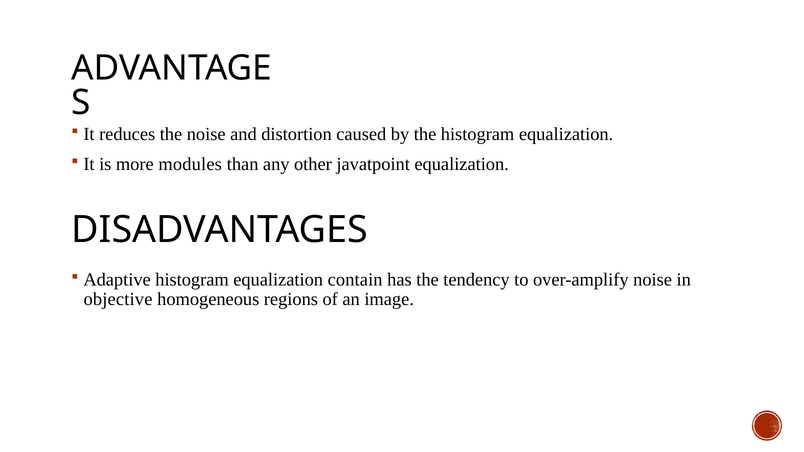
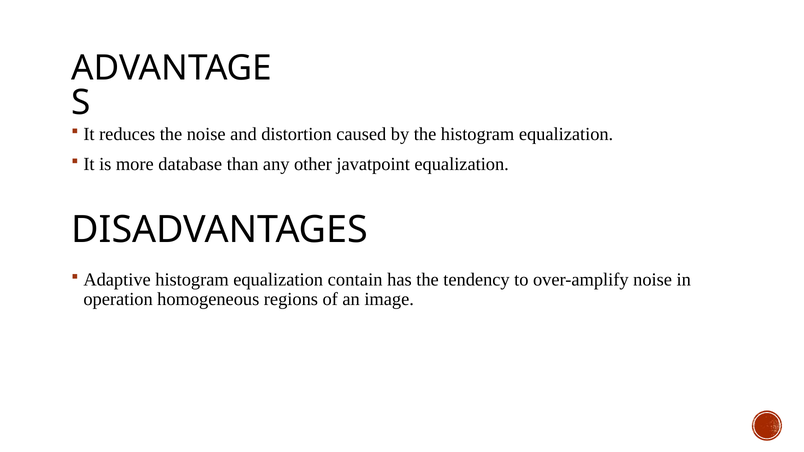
modules: modules -> database
objective: objective -> operation
